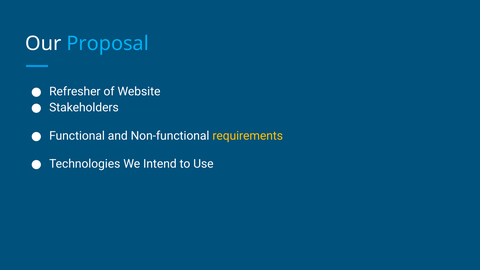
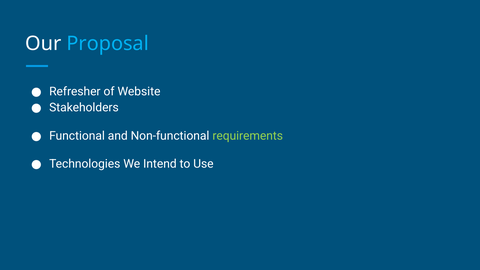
requirements colour: yellow -> light green
